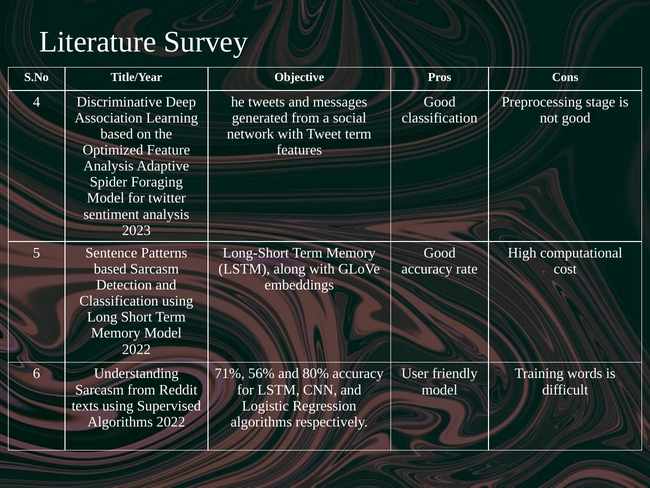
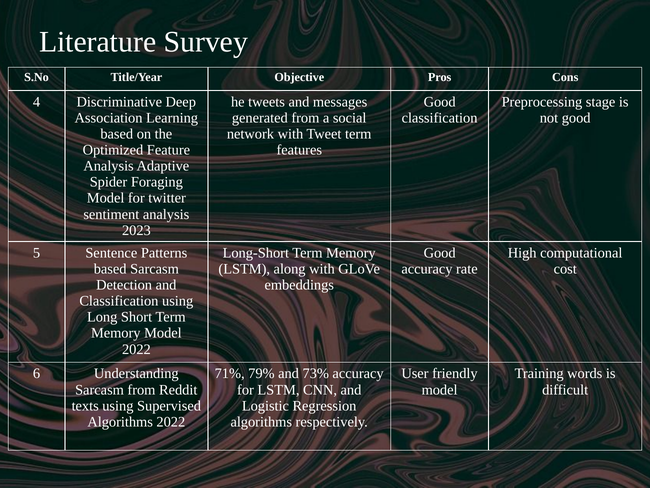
56%: 56% -> 79%
80%: 80% -> 73%
